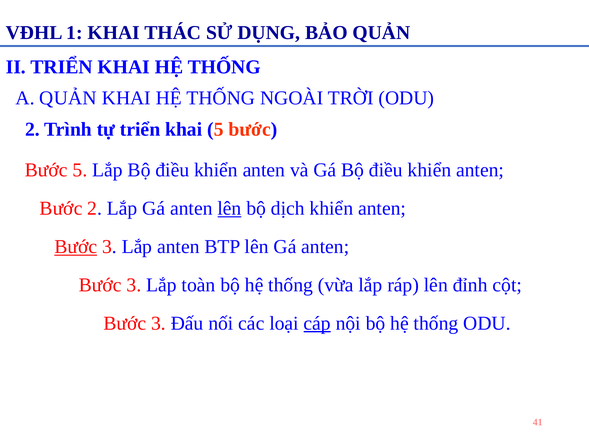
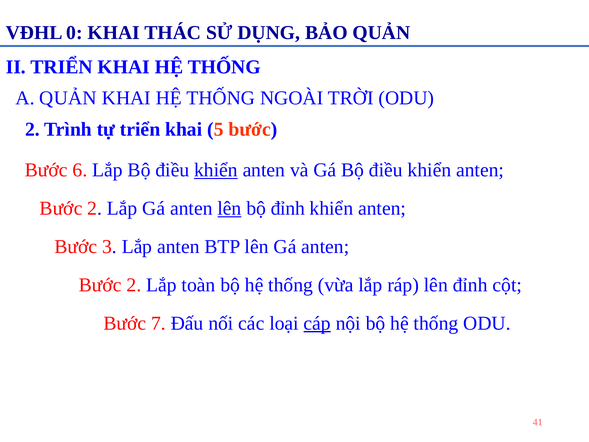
1: 1 -> 0
Bước 5: 5 -> 6
khiển at (216, 170) underline: none -> present
bộ dịch: dịch -> đỉnh
Bước at (76, 247) underline: present -> none
3 at (134, 285): 3 -> 2
3 at (158, 323): 3 -> 7
